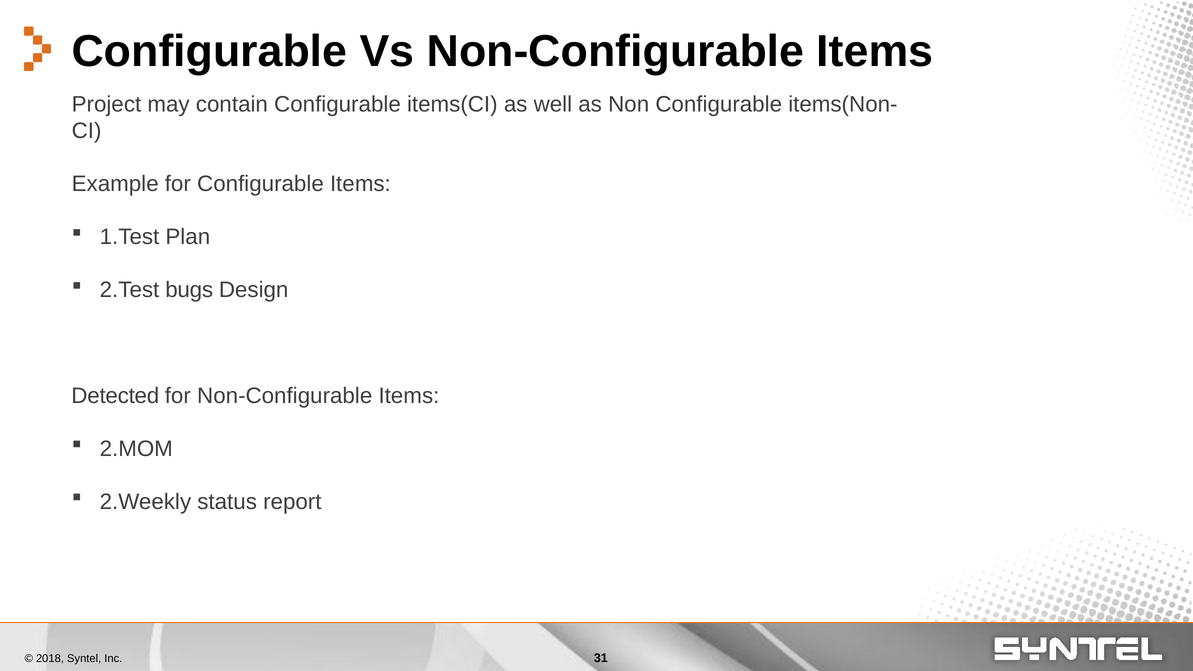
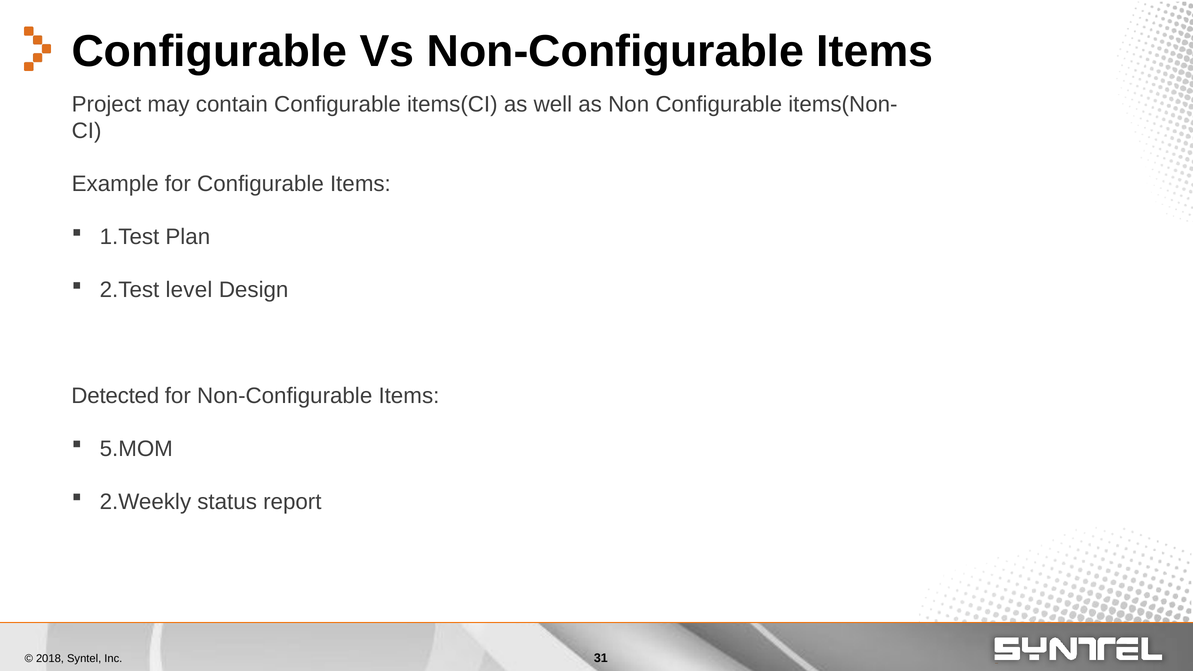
bugs: bugs -> level
2.MOM: 2.MOM -> 5.MOM
